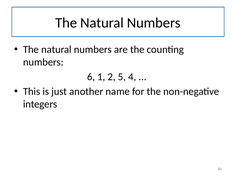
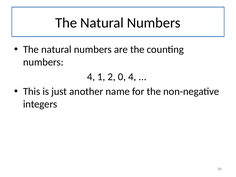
6 at (91, 77): 6 -> 4
5: 5 -> 0
